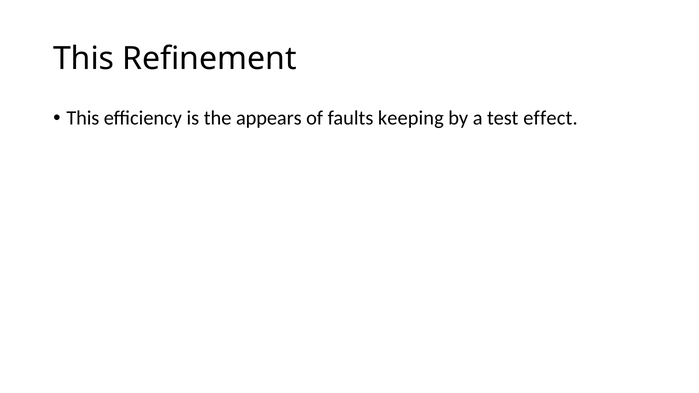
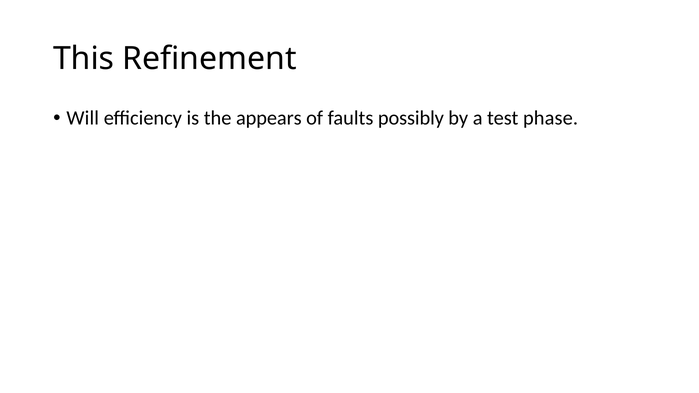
This at (83, 118): This -> Will
keeping: keeping -> possibly
effect: effect -> phase
